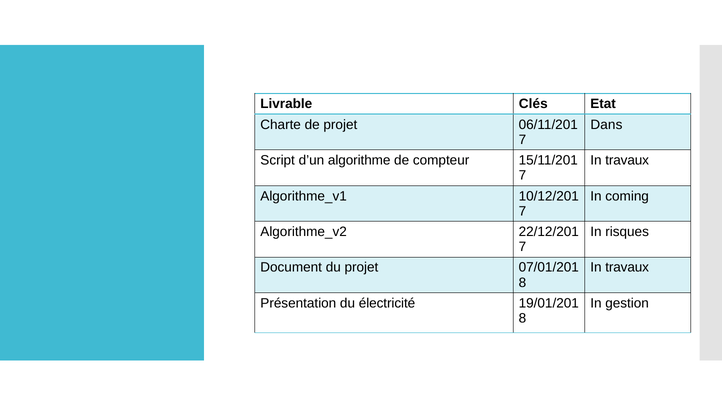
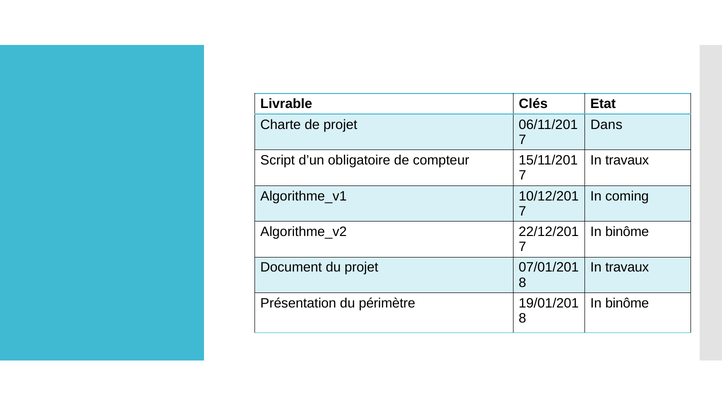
algorithme: algorithme -> obligatoire
risques at (627, 232): risques -> binôme
électricité: électricité -> périmètre
gestion at (627, 303): gestion -> binôme
